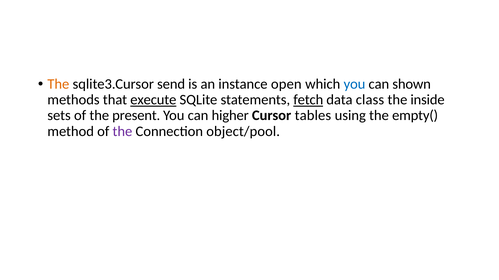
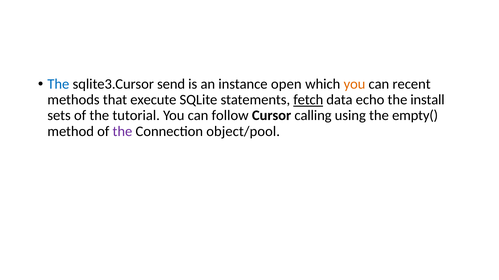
The at (58, 84) colour: orange -> blue
you at (354, 84) colour: blue -> orange
shown: shown -> recent
execute underline: present -> none
class: class -> echo
inside: inside -> install
present: present -> tutorial
higher: higher -> follow
tables: tables -> calling
